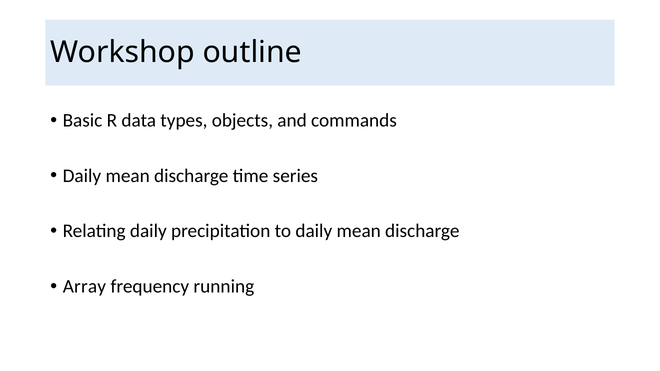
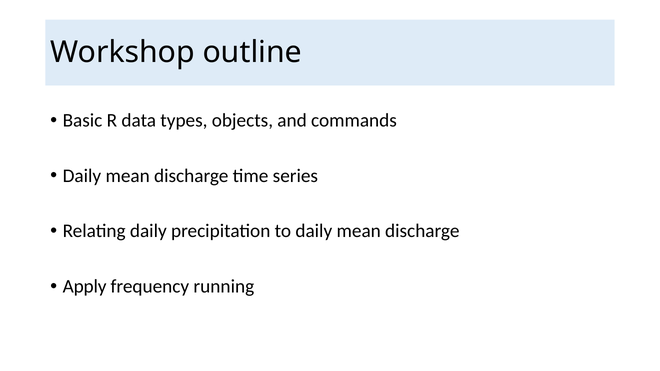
Array: Array -> Apply
